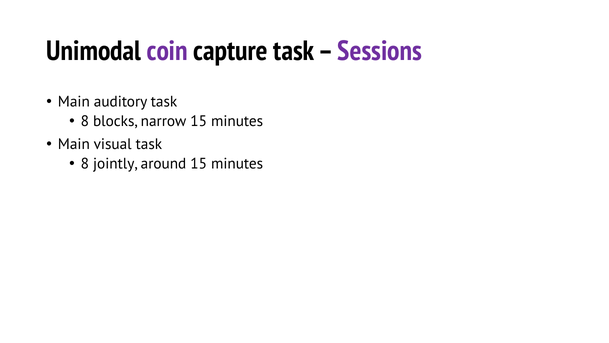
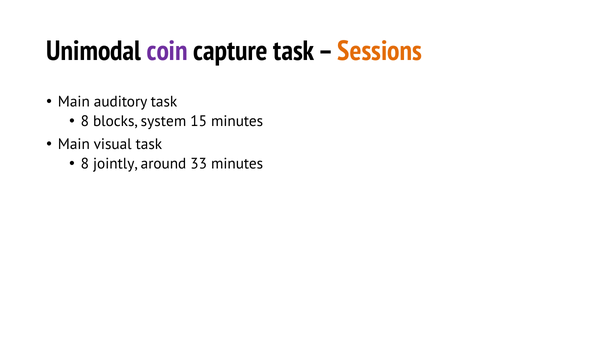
Sessions colour: purple -> orange
narrow: narrow -> system
around 15: 15 -> 33
